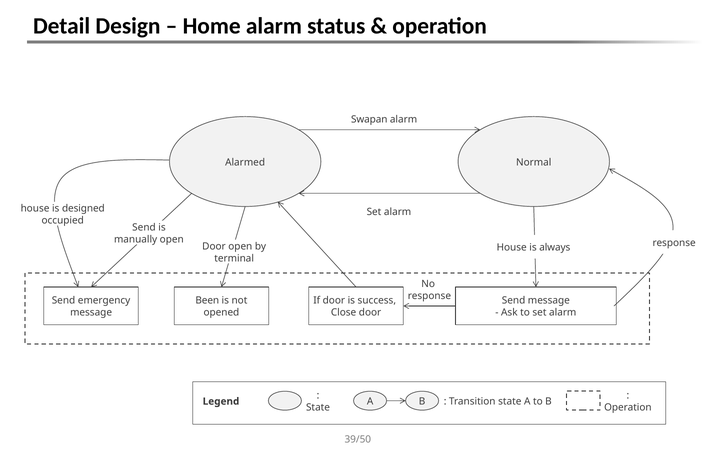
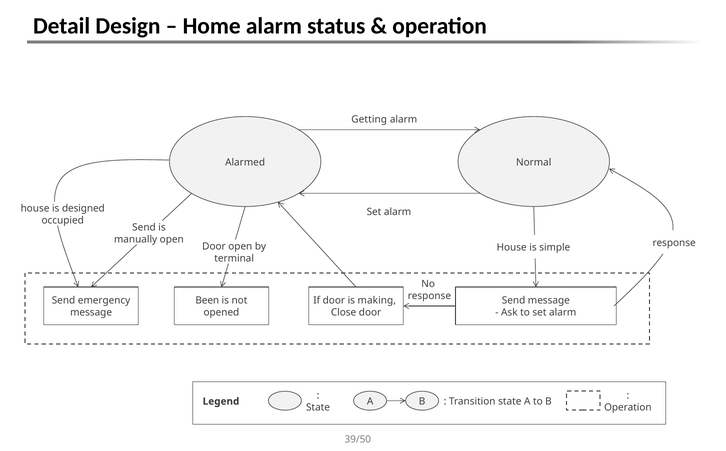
Swapan: Swapan -> Getting
always: always -> simple
success: success -> making
